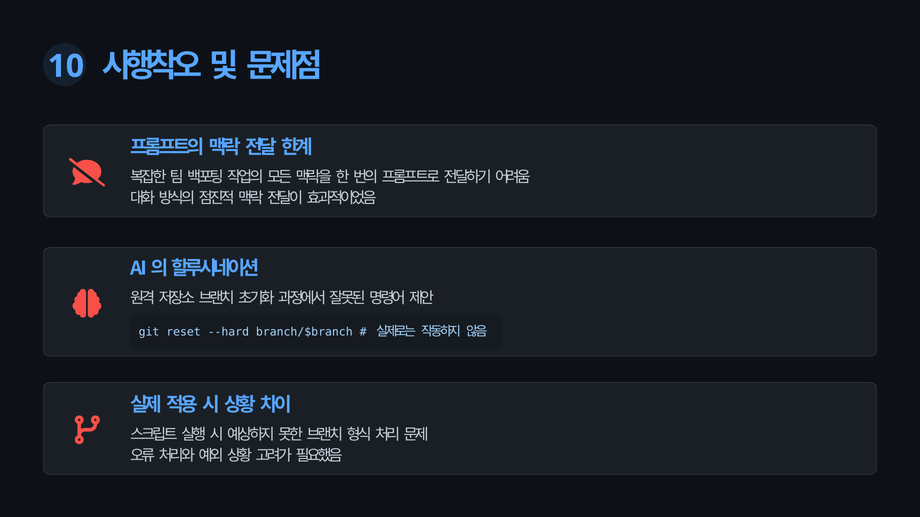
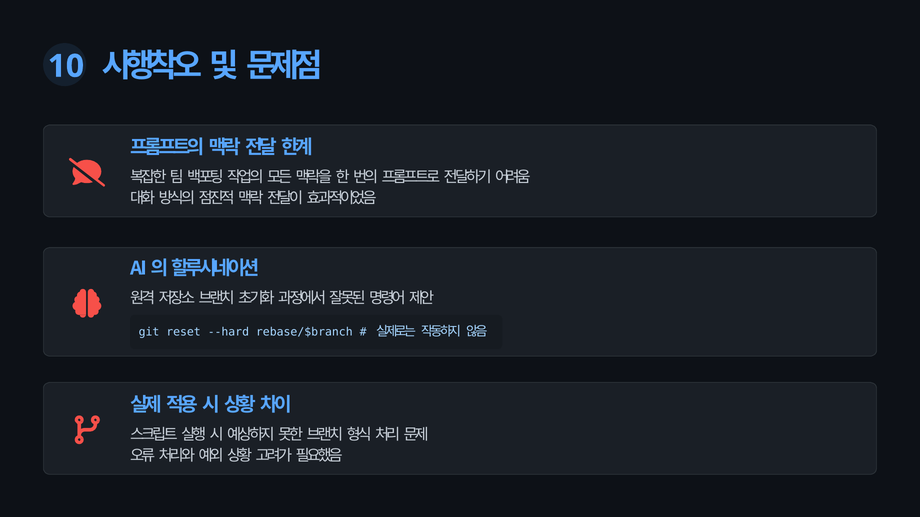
branch/$branch: branch/$branch -> rebase/$branch
